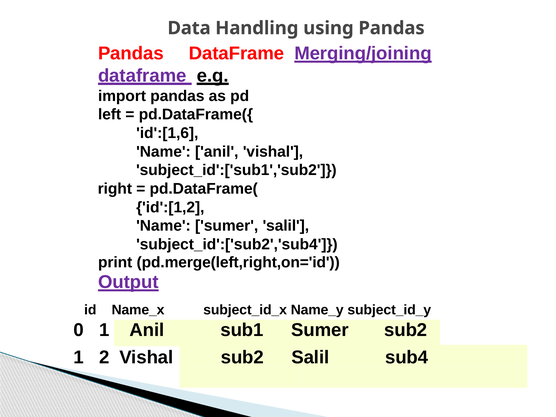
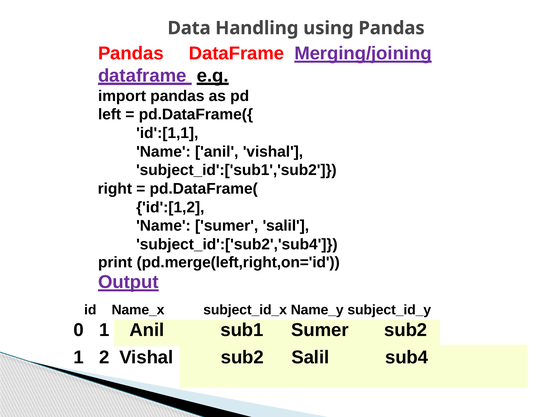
id':[1,6: id':[1,6 -> id':[1,1
